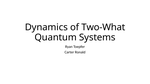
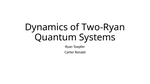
Two-What: Two-What -> Two-Ryan
